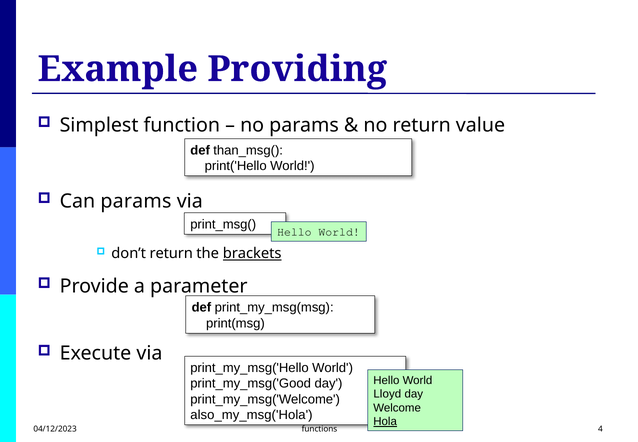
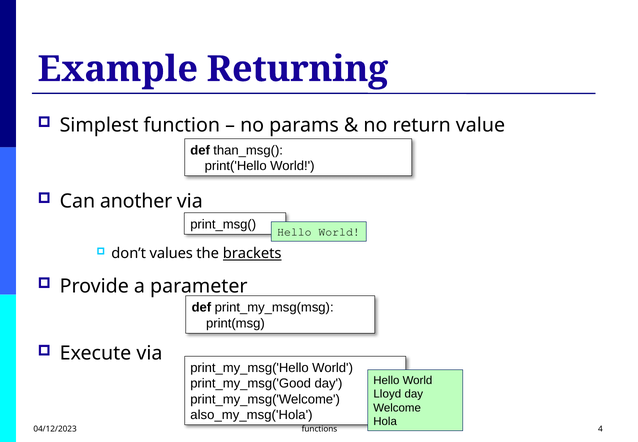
Providing: Providing -> Returning
Can params: params -> another
don’t return: return -> values
Hola underline: present -> none
